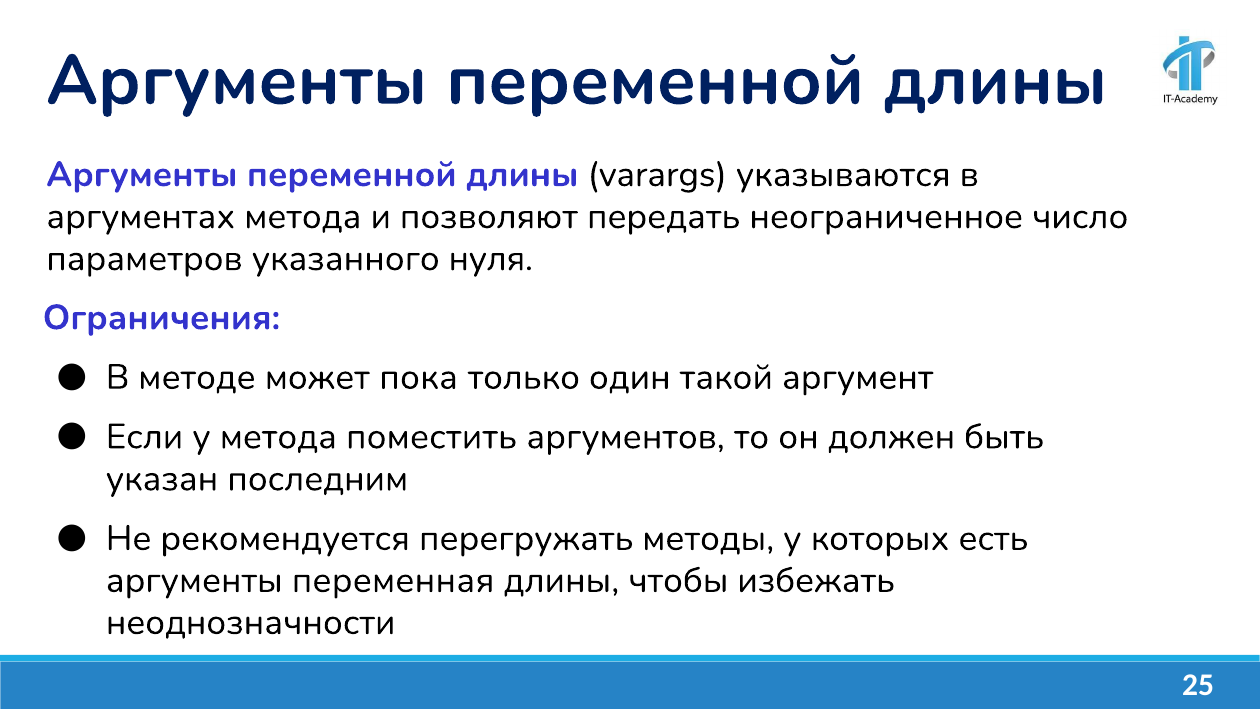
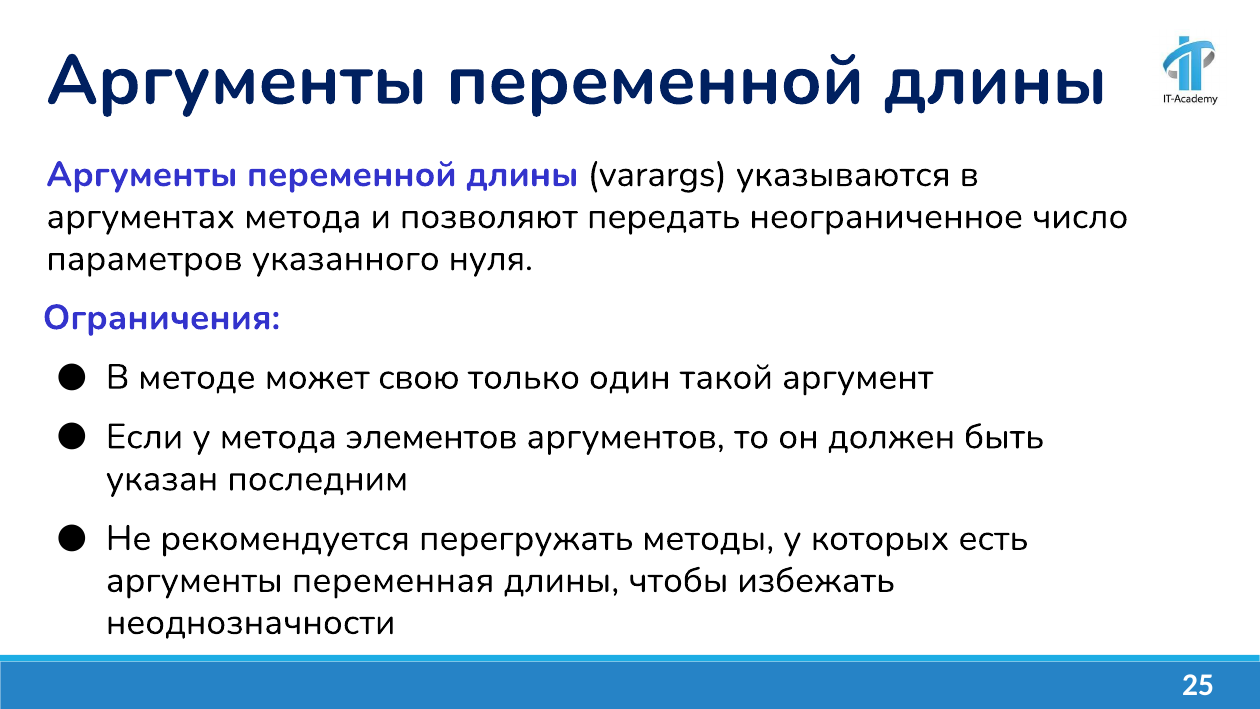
пока: пока -> свою
поместить: поместить -> элементов
